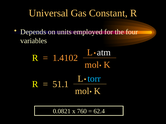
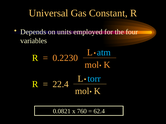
atm colour: white -> light blue
1.4102: 1.4102 -> 0.2230
51.1: 51.1 -> 22.4
